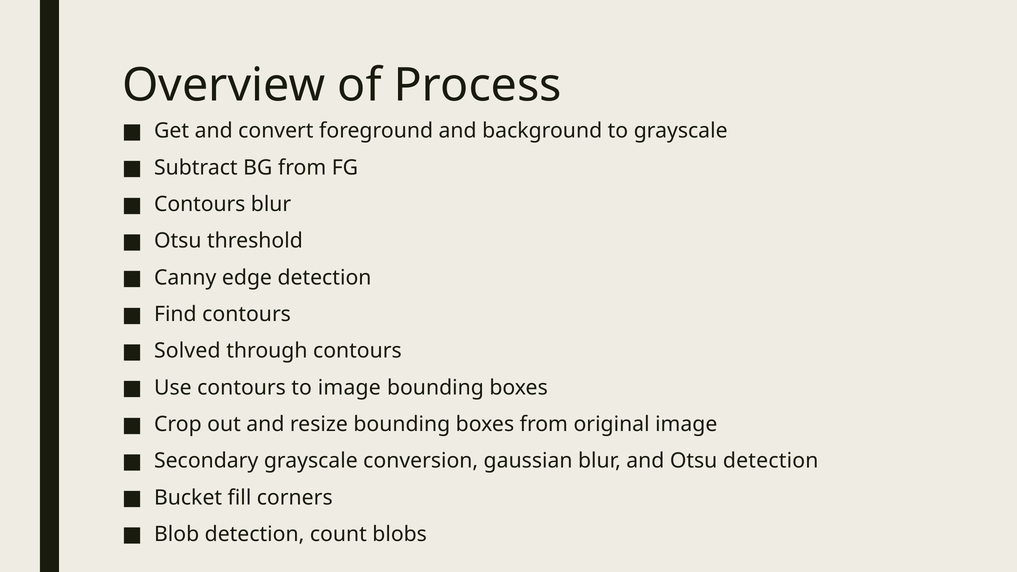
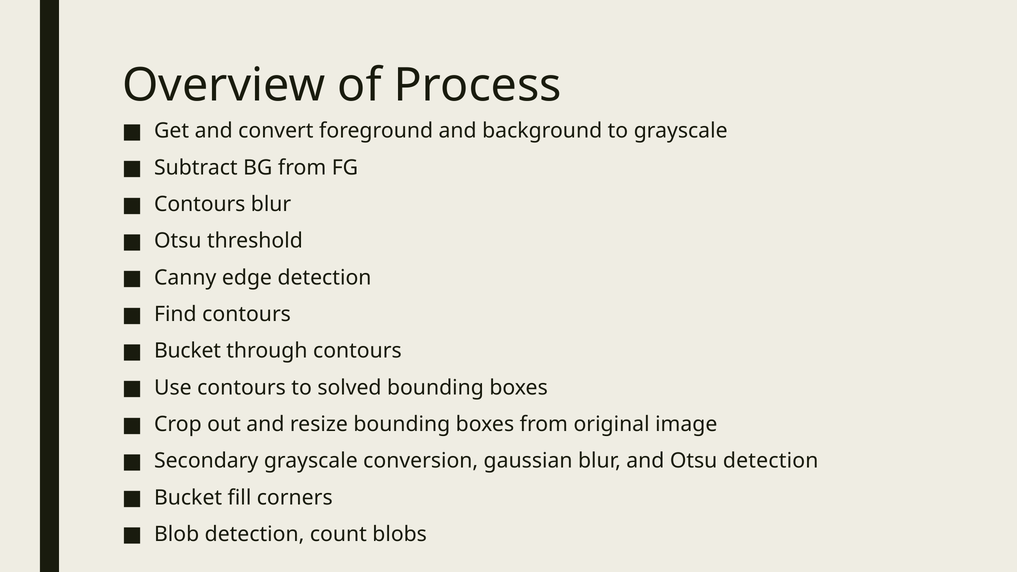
Solved at (187, 351): Solved -> Bucket
to image: image -> solved
